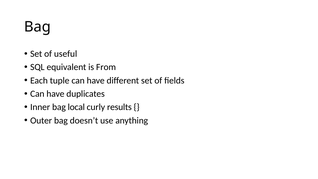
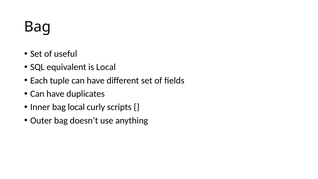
is From: From -> Local
results: results -> scripts
